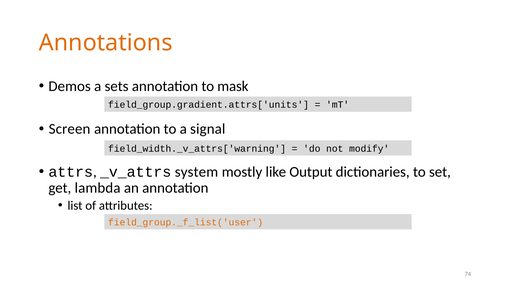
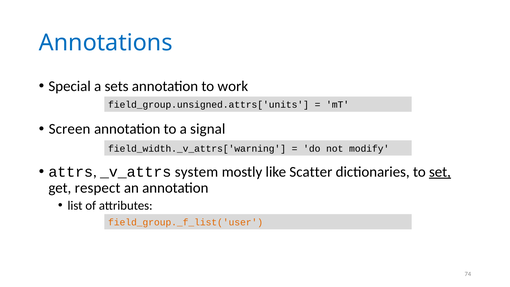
Annotations colour: orange -> blue
Demos: Demos -> Special
mask: mask -> work
field_group.gradient.attrs['units: field_group.gradient.attrs['units -> field_group.unsigned.attrs['units
Output: Output -> Scatter
set underline: none -> present
lambda: lambda -> respect
